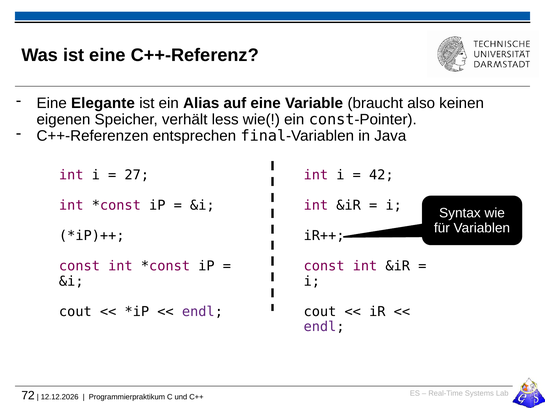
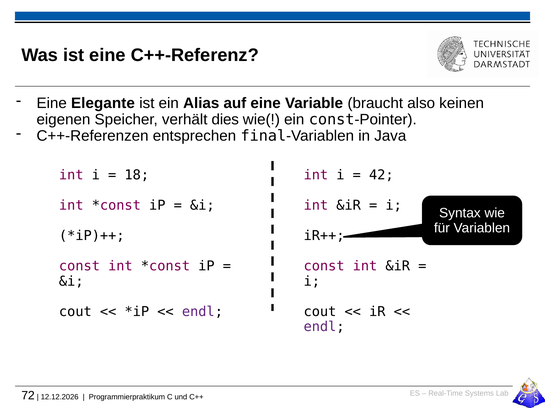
less: less -> dies
27: 27 -> 18
